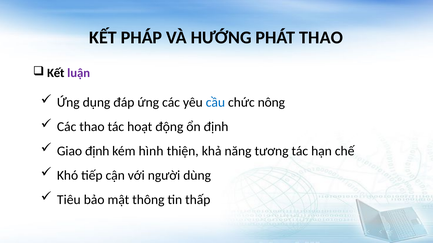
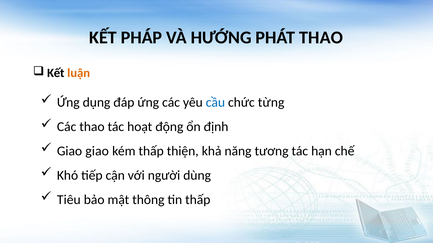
luận colour: purple -> orange
nông: nông -> từng
Giao định: định -> giao
kém hình: hình -> thấp
